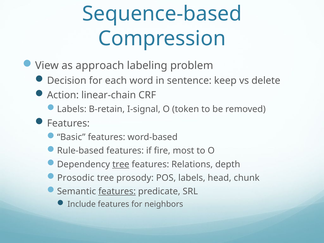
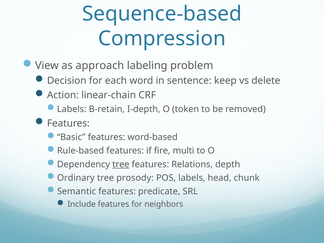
I-signal: I-signal -> I-depth
most: most -> multi
Prosodic: Prosodic -> Ordinary
features at (117, 191) underline: present -> none
